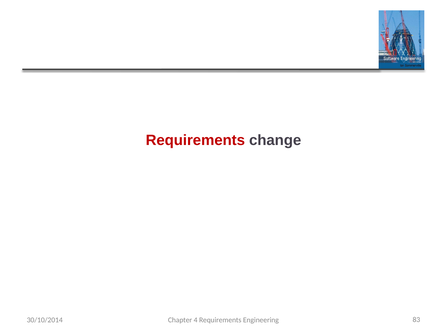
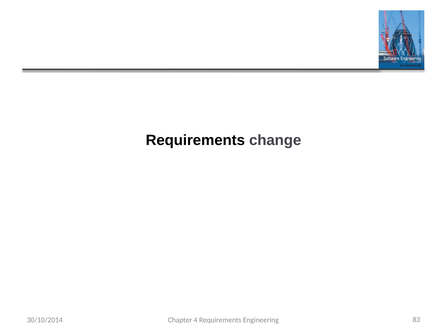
Requirements at (195, 140) colour: red -> black
